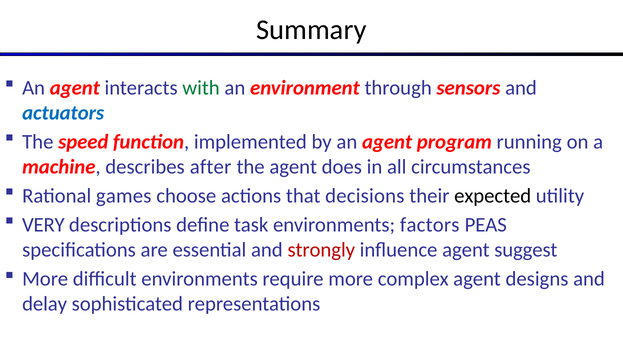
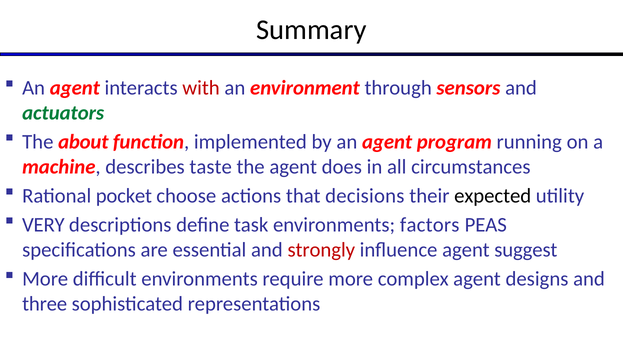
with colour: green -> red
actuators colour: blue -> green
speed: speed -> about
after: after -> taste
games: games -> pocket
delay: delay -> three
